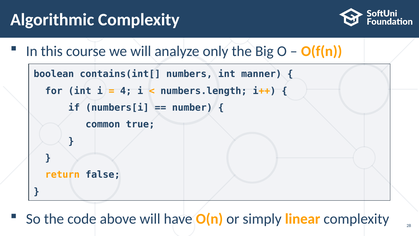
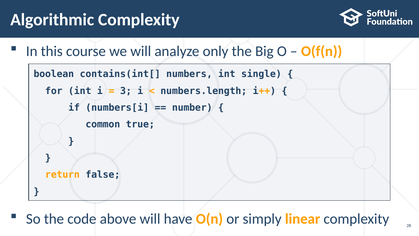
manner: manner -> single
4: 4 -> 3
